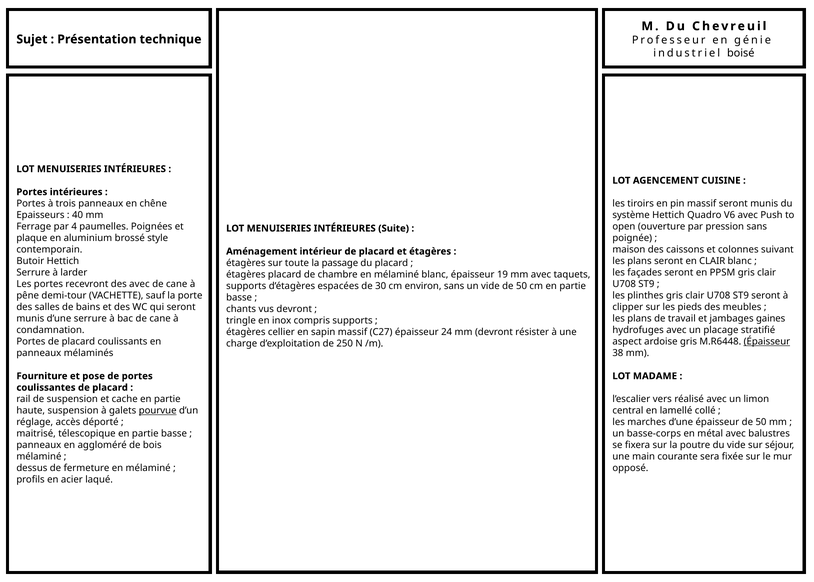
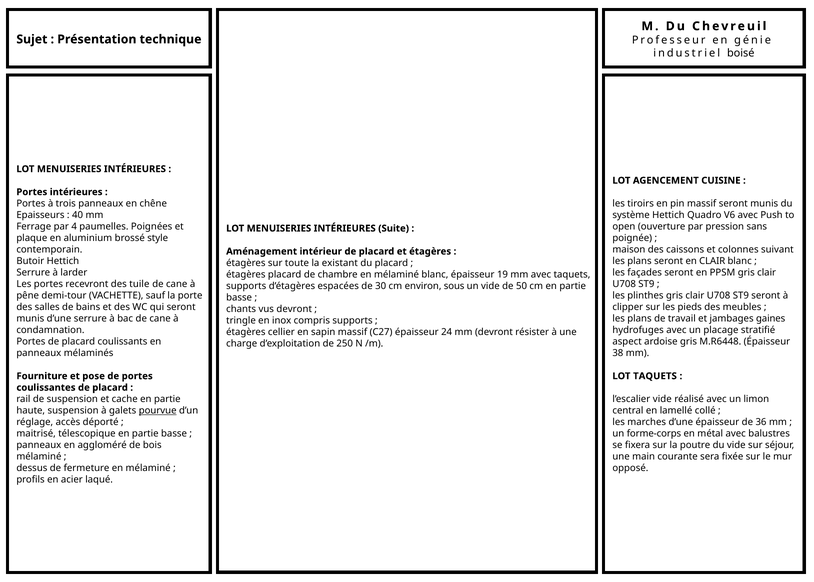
passage: passage -> existant
des avec: avec -> tuile
environ sans: sans -> sous
Épaisseur at (767, 341) underline: present -> none
LOT MADAME: MADAME -> TAQUETS
l’escalier vers: vers -> vide
épaisseur de 50: 50 -> 36
basse-corps: basse-corps -> forme-corps
